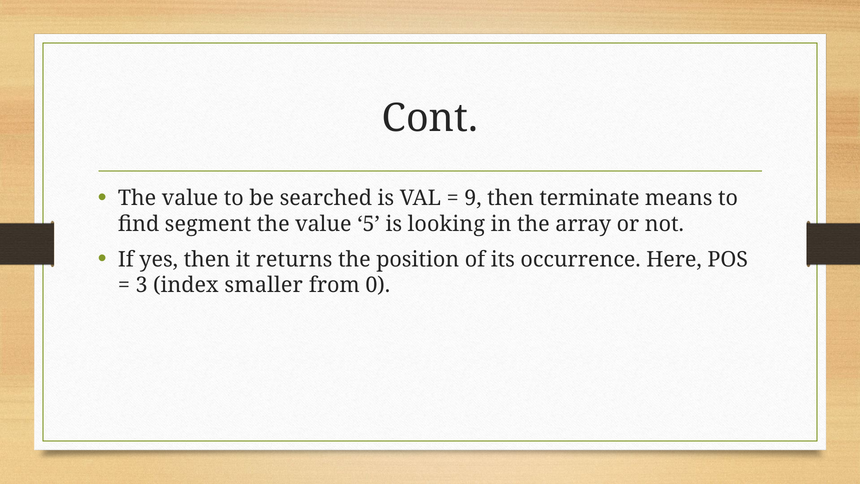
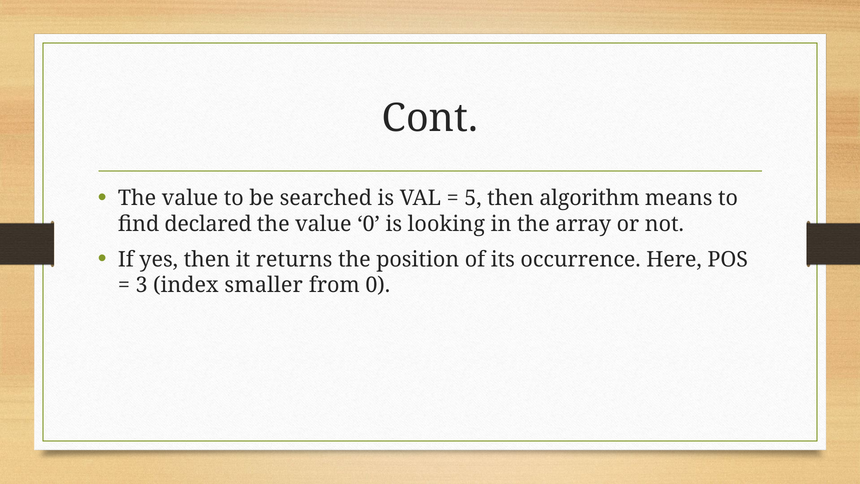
9: 9 -> 5
terminate: terminate -> algorithm
segment: segment -> declared
value 5: 5 -> 0
